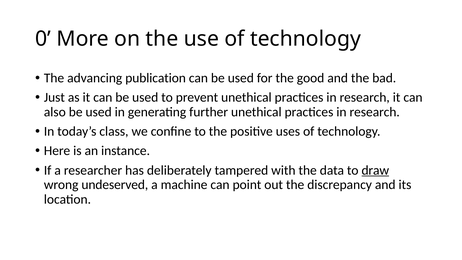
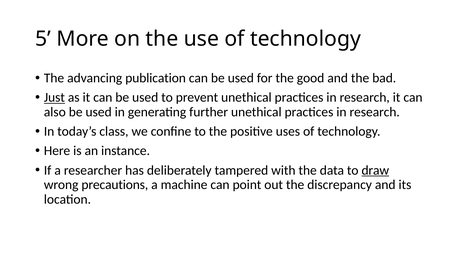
0: 0 -> 5
Just underline: none -> present
undeserved: undeserved -> precautions
